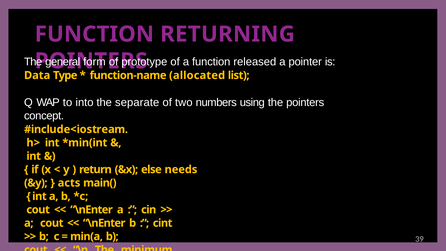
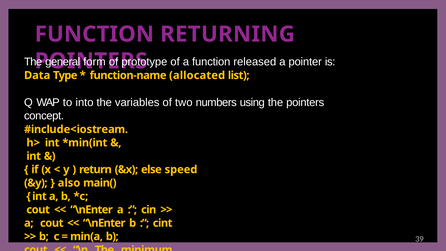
separate: separate -> variables
needs: needs -> speed
acts: acts -> also
